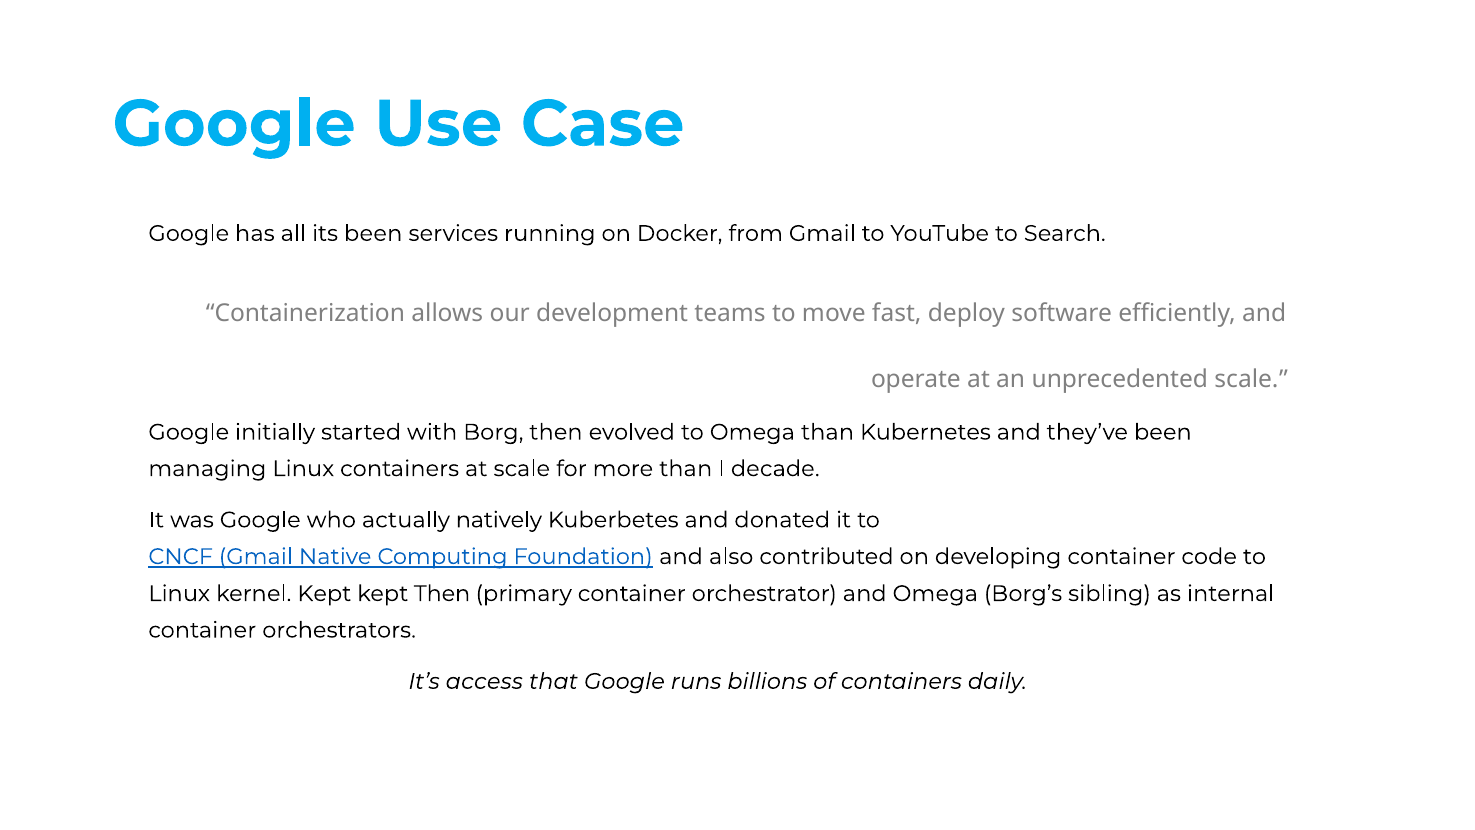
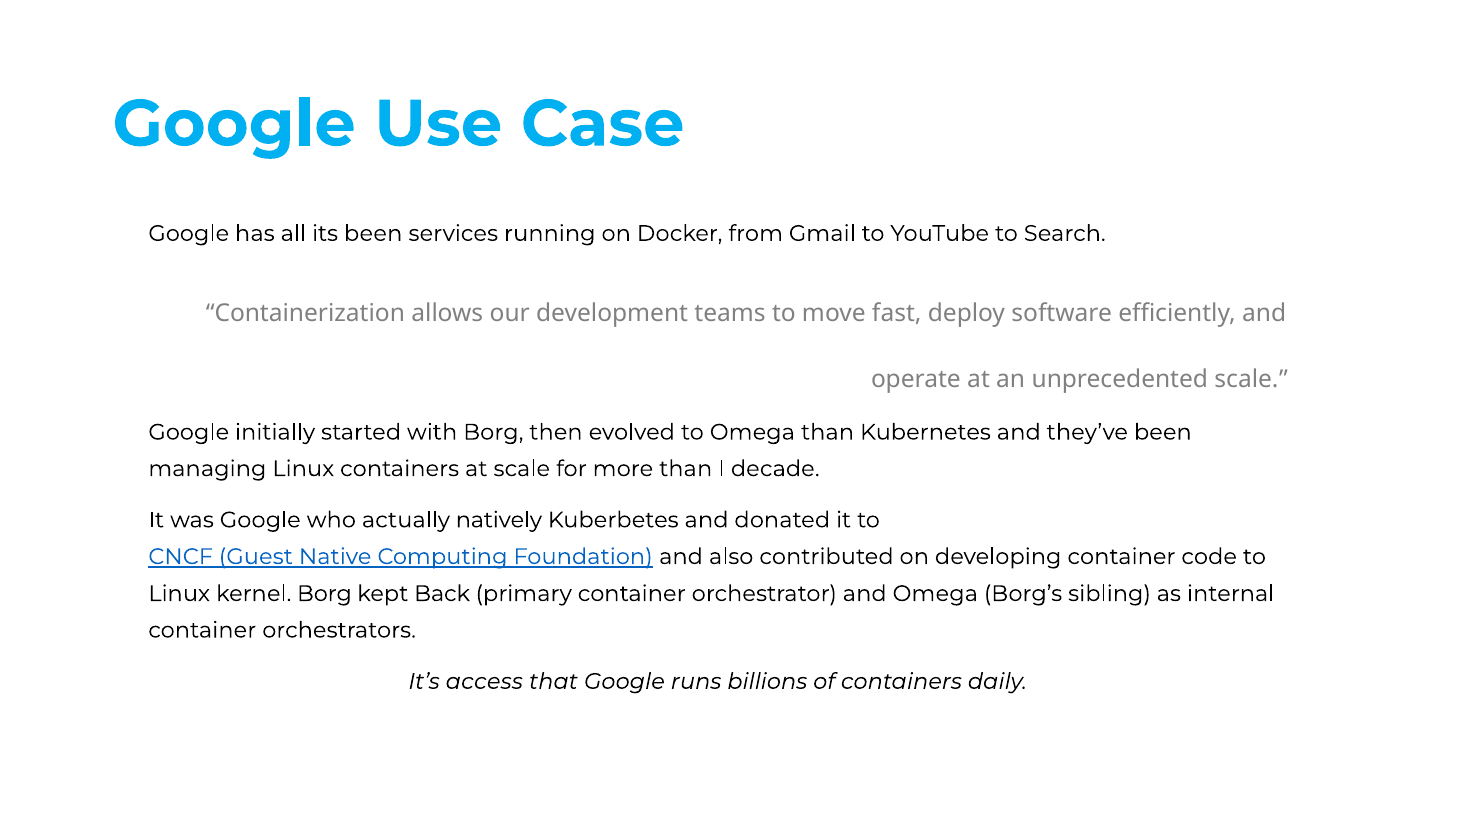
CNCF Gmail: Gmail -> Guest
kernel Kept: Kept -> Borg
kept Then: Then -> Back
